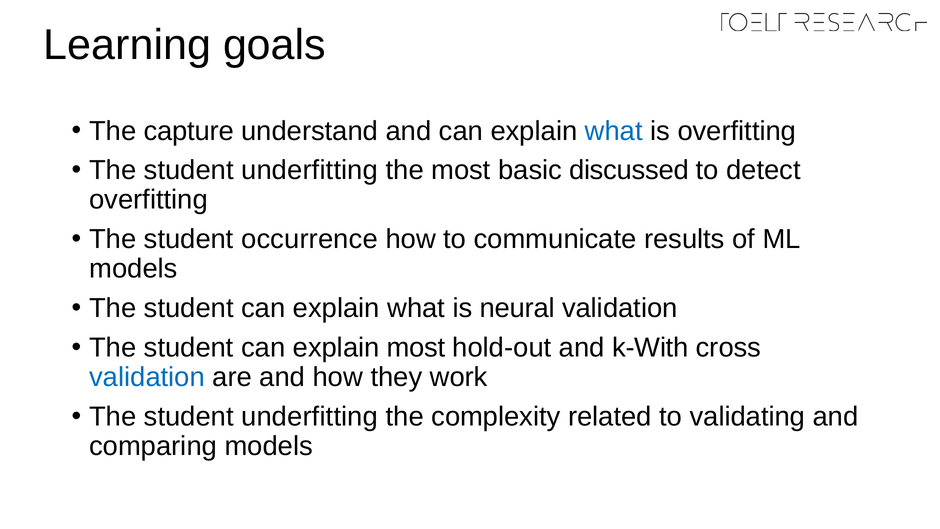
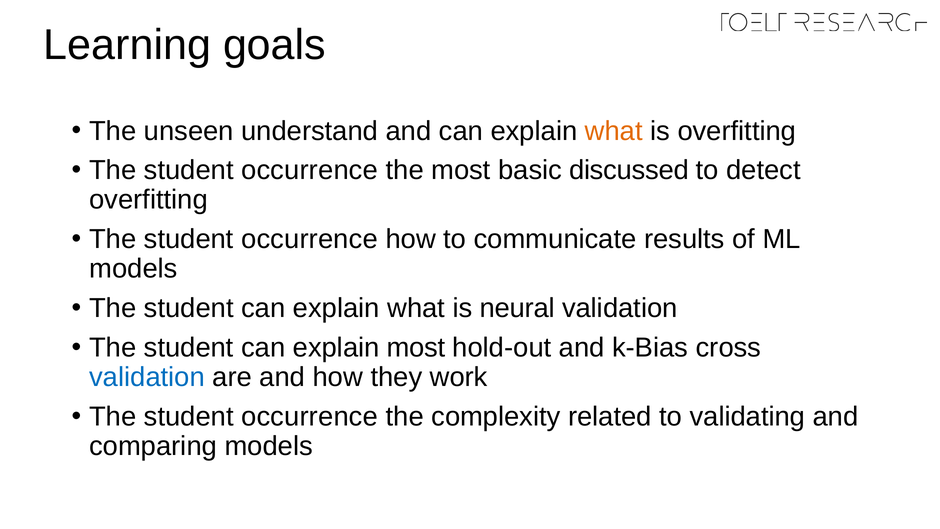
capture: capture -> unseen
what at (614, 131) colour: blue -> orange
underfitting at (310, 170): underfitting -> occurrence
k-With: k-With -> k-Bias
underfitting at (310, 416): underfitting -> occurrence
